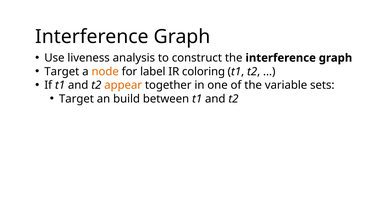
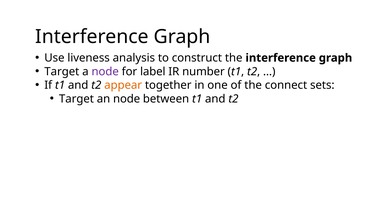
node at (105, 72) colour: orange -> purple
coloring: coloring -> number
variable: variable -> connect
an build: build -> node
